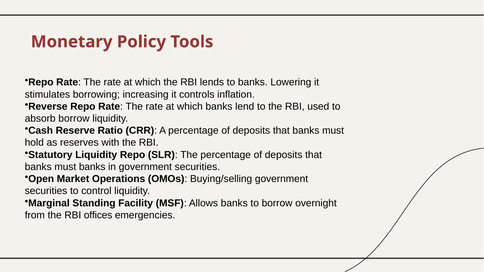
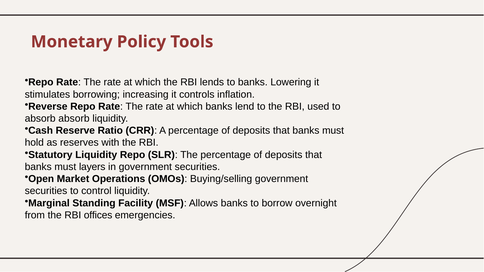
absorb borrow: borrow -> absorb
must banks: banks -> layers
